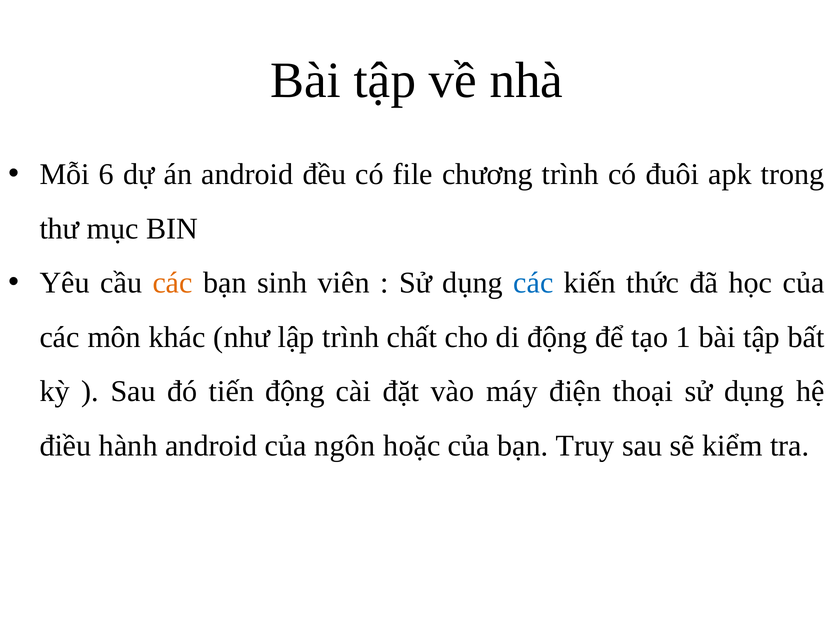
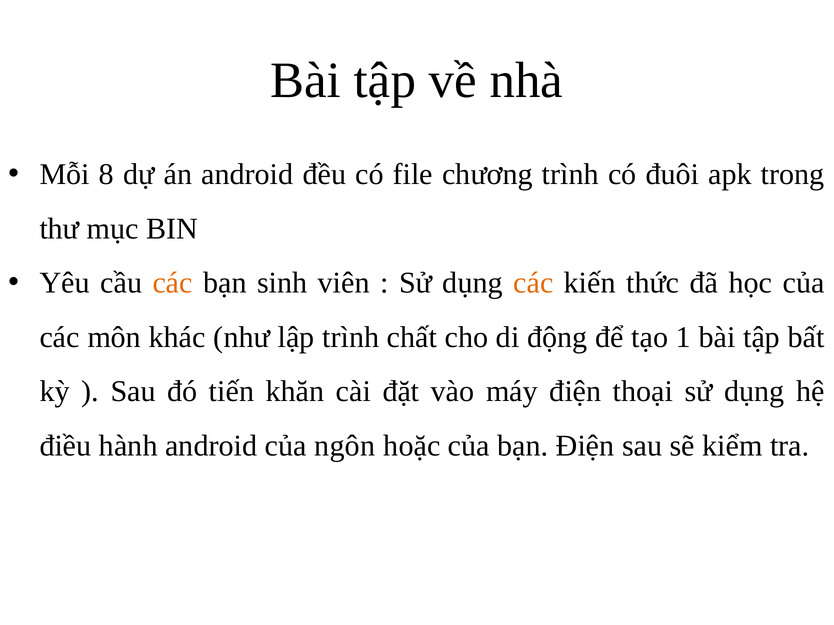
6: 6 -> 8
các at (533, 283) colour: blue -> orange
tiến động: động -> khăn
bạn Truy: Truy -> Điện
